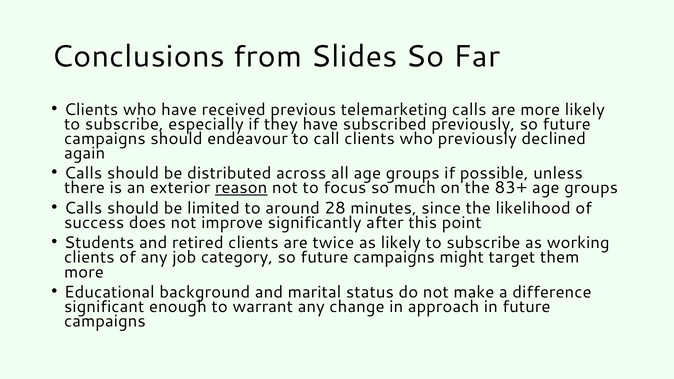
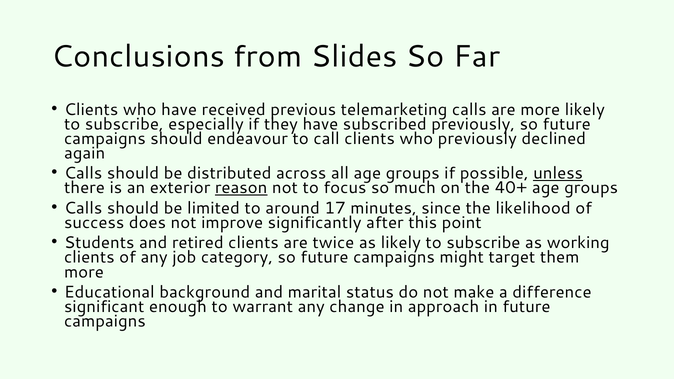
unless underline: none -> present
83+: 83+ -> 40+
28: 28 -> 17
